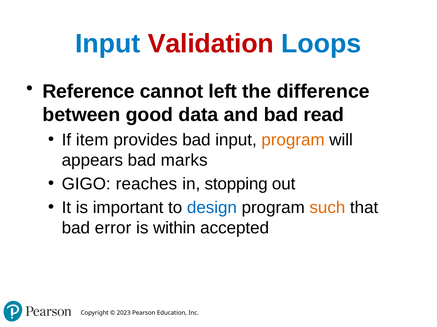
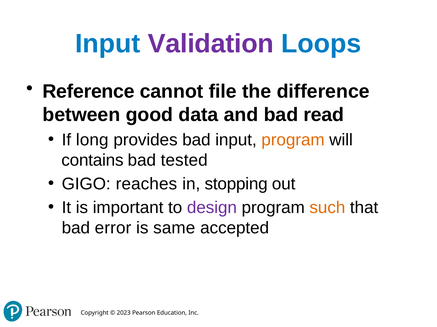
Validation colour: red -> purple
left: left -> file
item: item -> long
appears: appears -> contains
marks: marks -> tested
design colour: blue -> purple
within: within -> same
